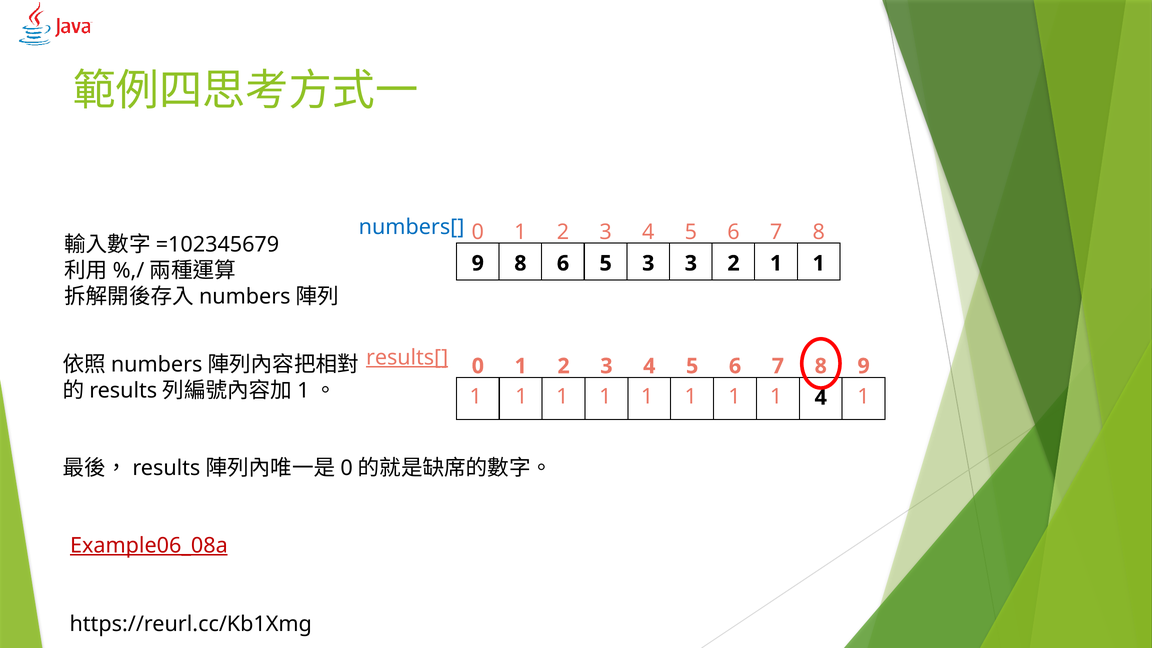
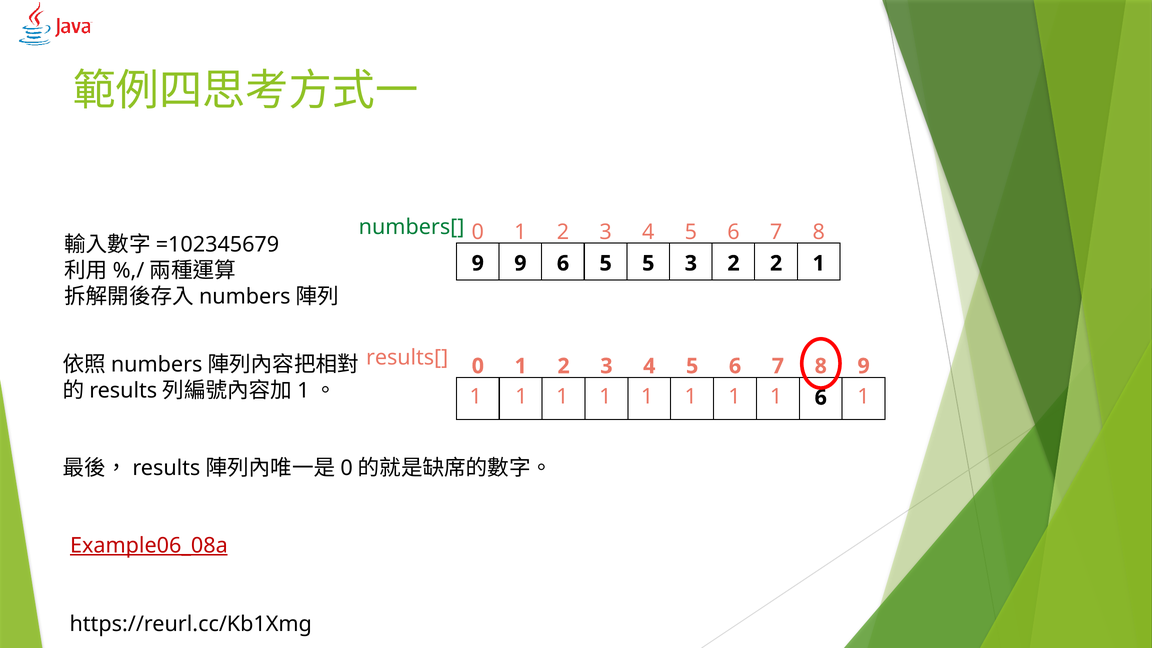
numbers[ colour: blue -> green
9 8: 8 -> 9
5 3: 3 -> 5
2 1: 1 -> 2
results[ underline: present -> none
4 at (821, 398): 4 -> 6
